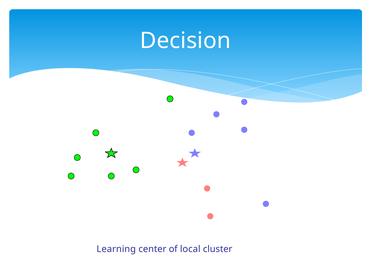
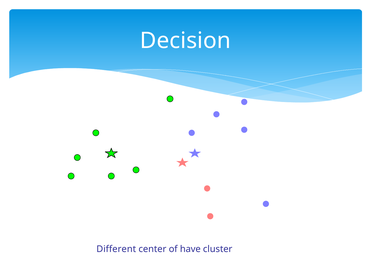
Learning: Learning -> Different
local: local -> have
